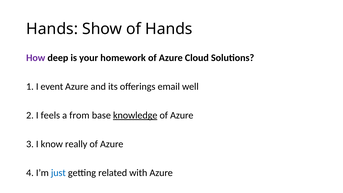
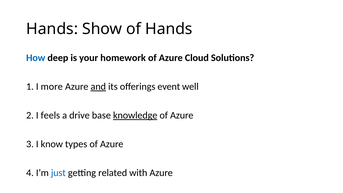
How colour: purple -> blue
event: event -> more
and underline: none -> present
email: email -> event
from: from -> drive
really: really -> types
